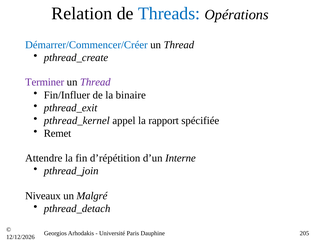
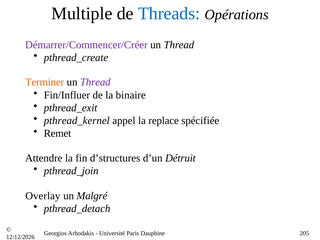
Relation: Relation -> Multiple
Démarrer/Commencer/Créer colour: blue -> purple
Terminer colour: purple -> orange
rapport: rapport -> replace
d’répétition: d’répétition -> d’structures
Interne: Interne -> Détruit
Niveaux: Niveaux -> Overlay
